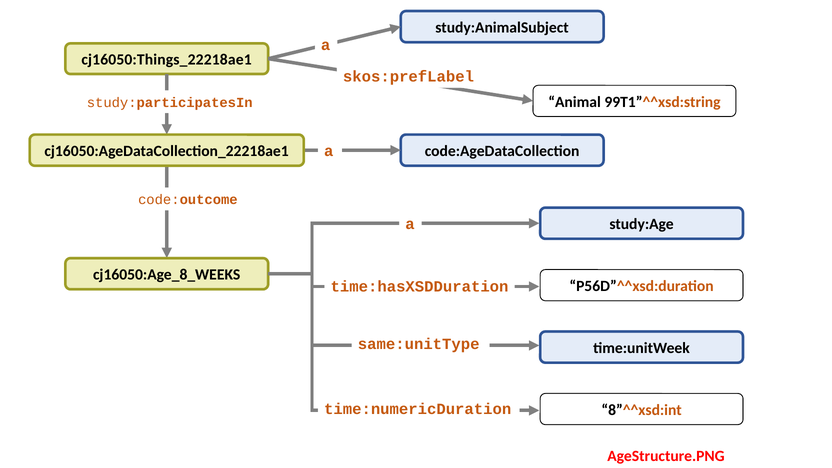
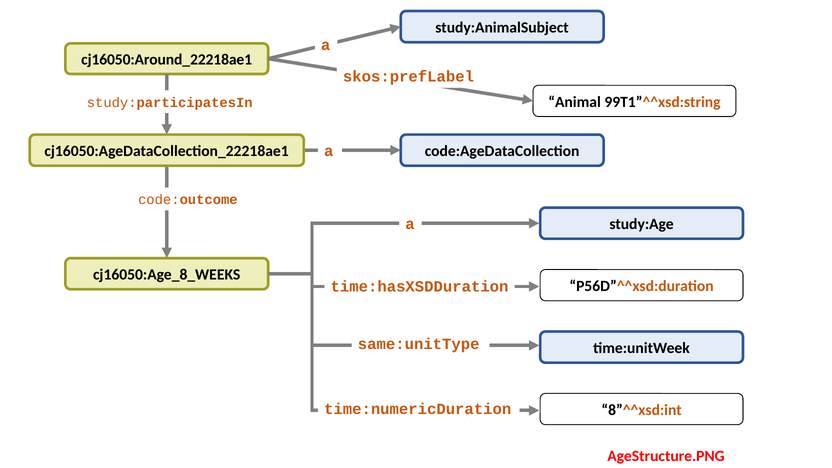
cj16050:Things_22218ae1: cj16050:Things_22218ae1 -> cj16050:Around_22218ae1
